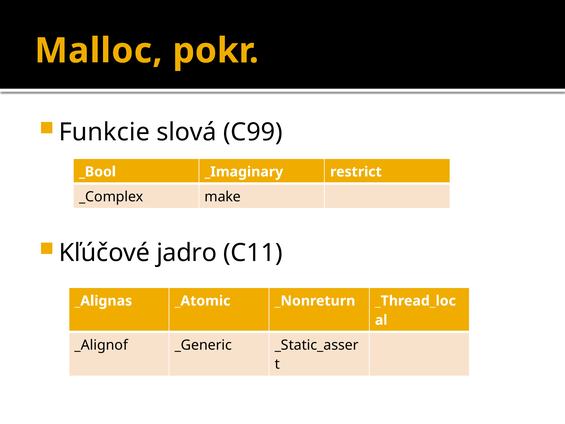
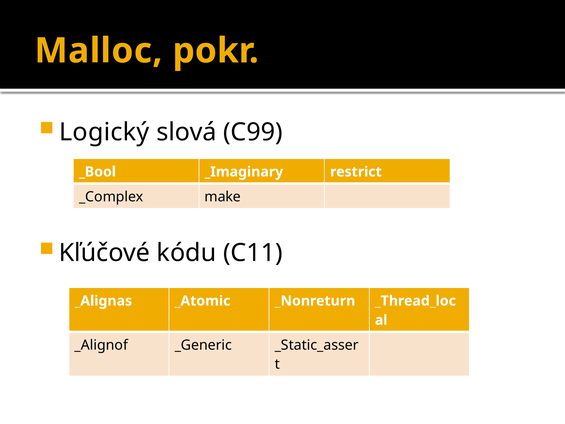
Funkcie: Funkcie -> Logický
jadro: jadro -> kódu
